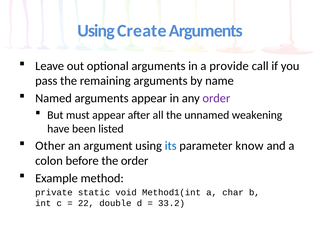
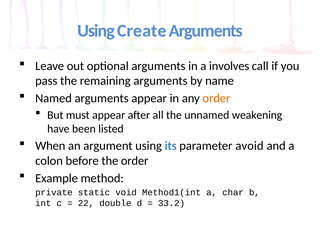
provide: provide -> involves
order at (216, 98) colour: purple -> orange
Other: Other -> When
know: know -> avoid
